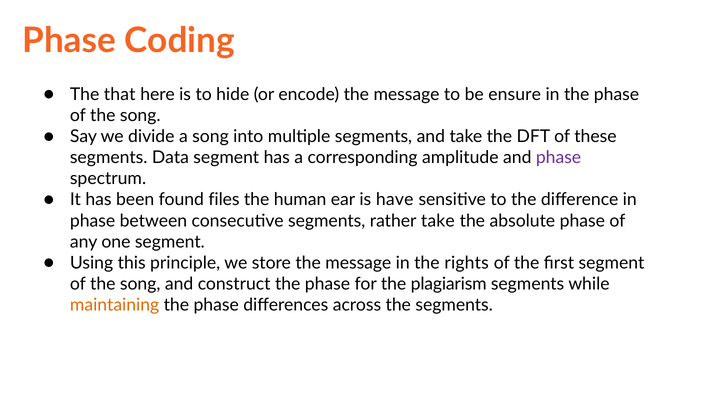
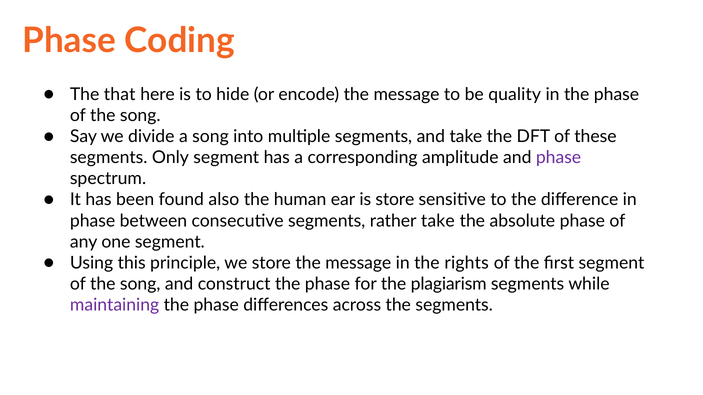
ensure: ensure -> quality
Data: Data -> Only
files: files -> also
is have: have -> store
maintaining colour: orange -> purple
